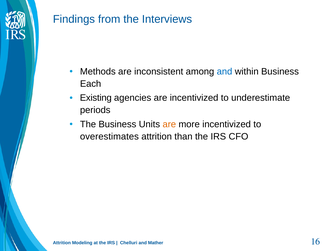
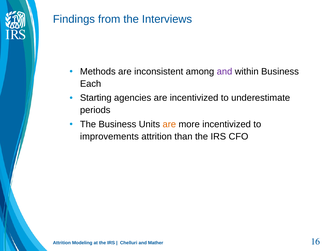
and at (225, 71) colour: blue -> purple
Existing: Existing -> Starting
overestimates: overestimates -> improvements
